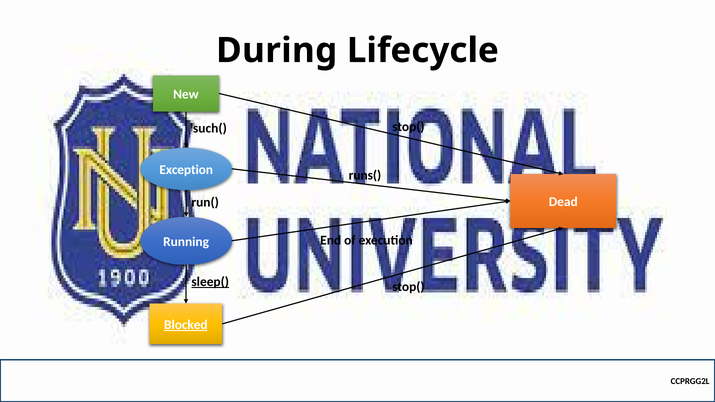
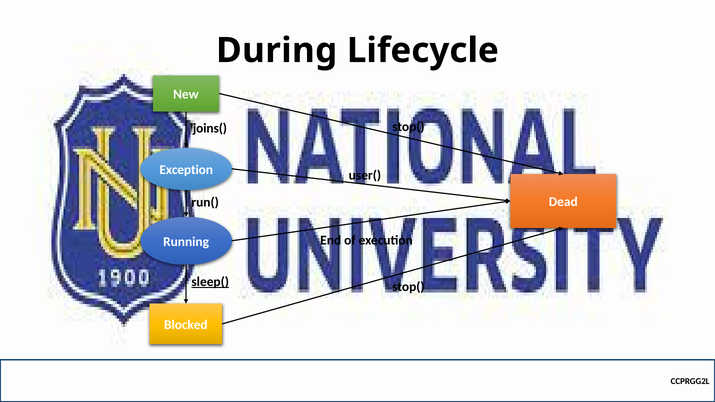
such(: such( -> joins(
runs(: runs( -> user(
Blocked underline: present -> none
